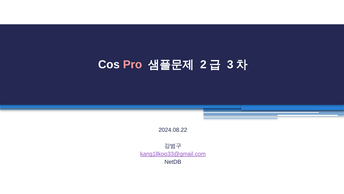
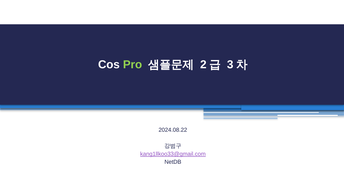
Pro colour: pink -> light green
